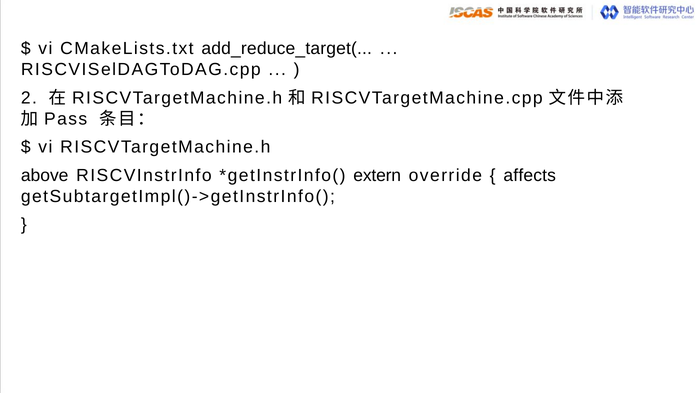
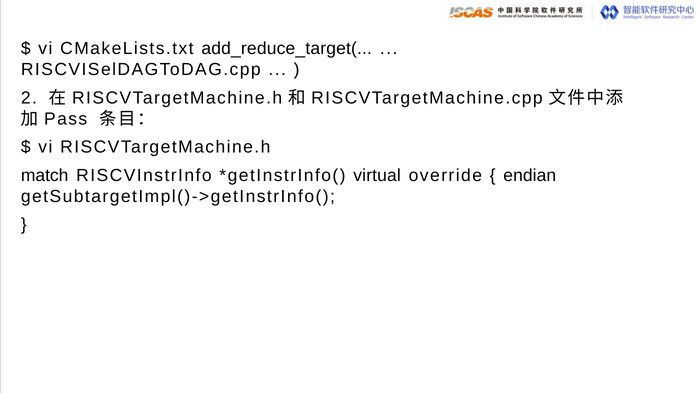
above: above -> match
extern: extern -> virtual
affects: affects -> endian
